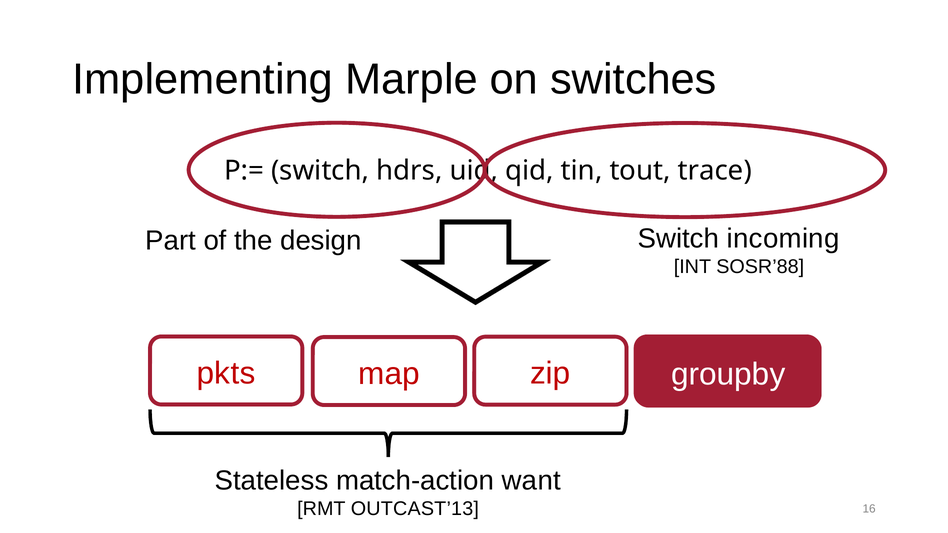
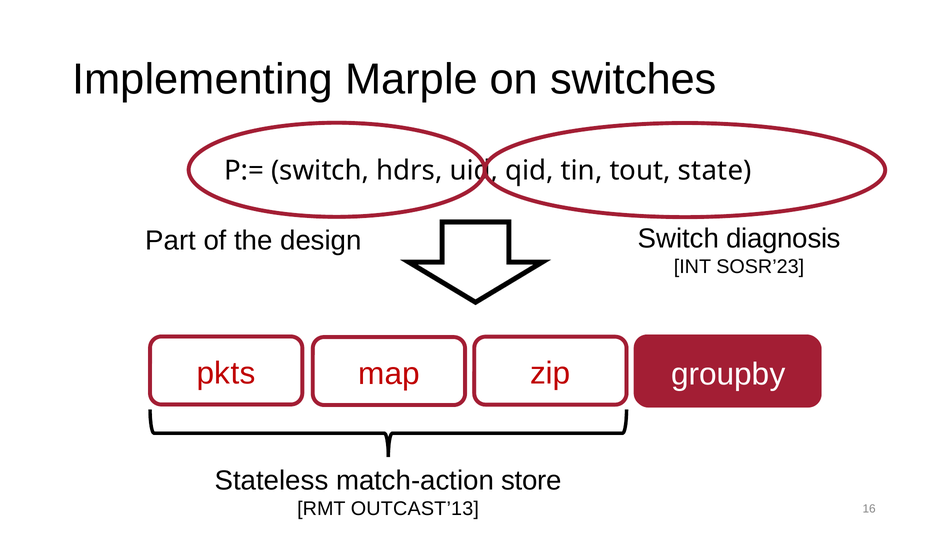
trace: trace -> state
incoming: incoming -> diagnosis
SOSR’88: SOSR’88 -> SOSR’23
want: want -> store
